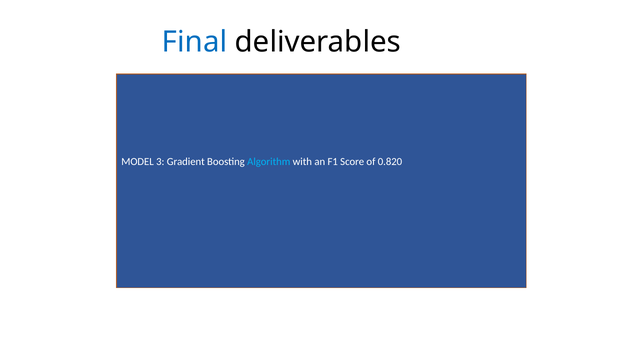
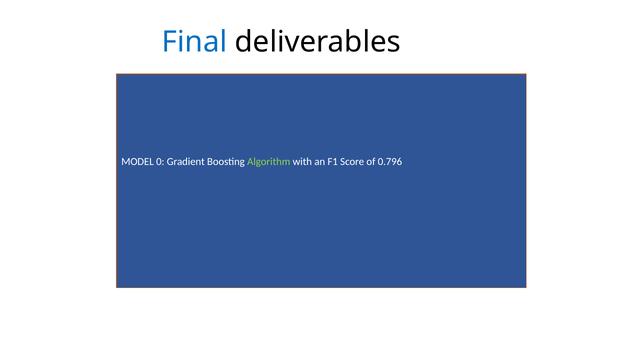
3: 3 -> 0
Algorithm colour: light blue -> light green
0.820: 0.820 -> 0.796
